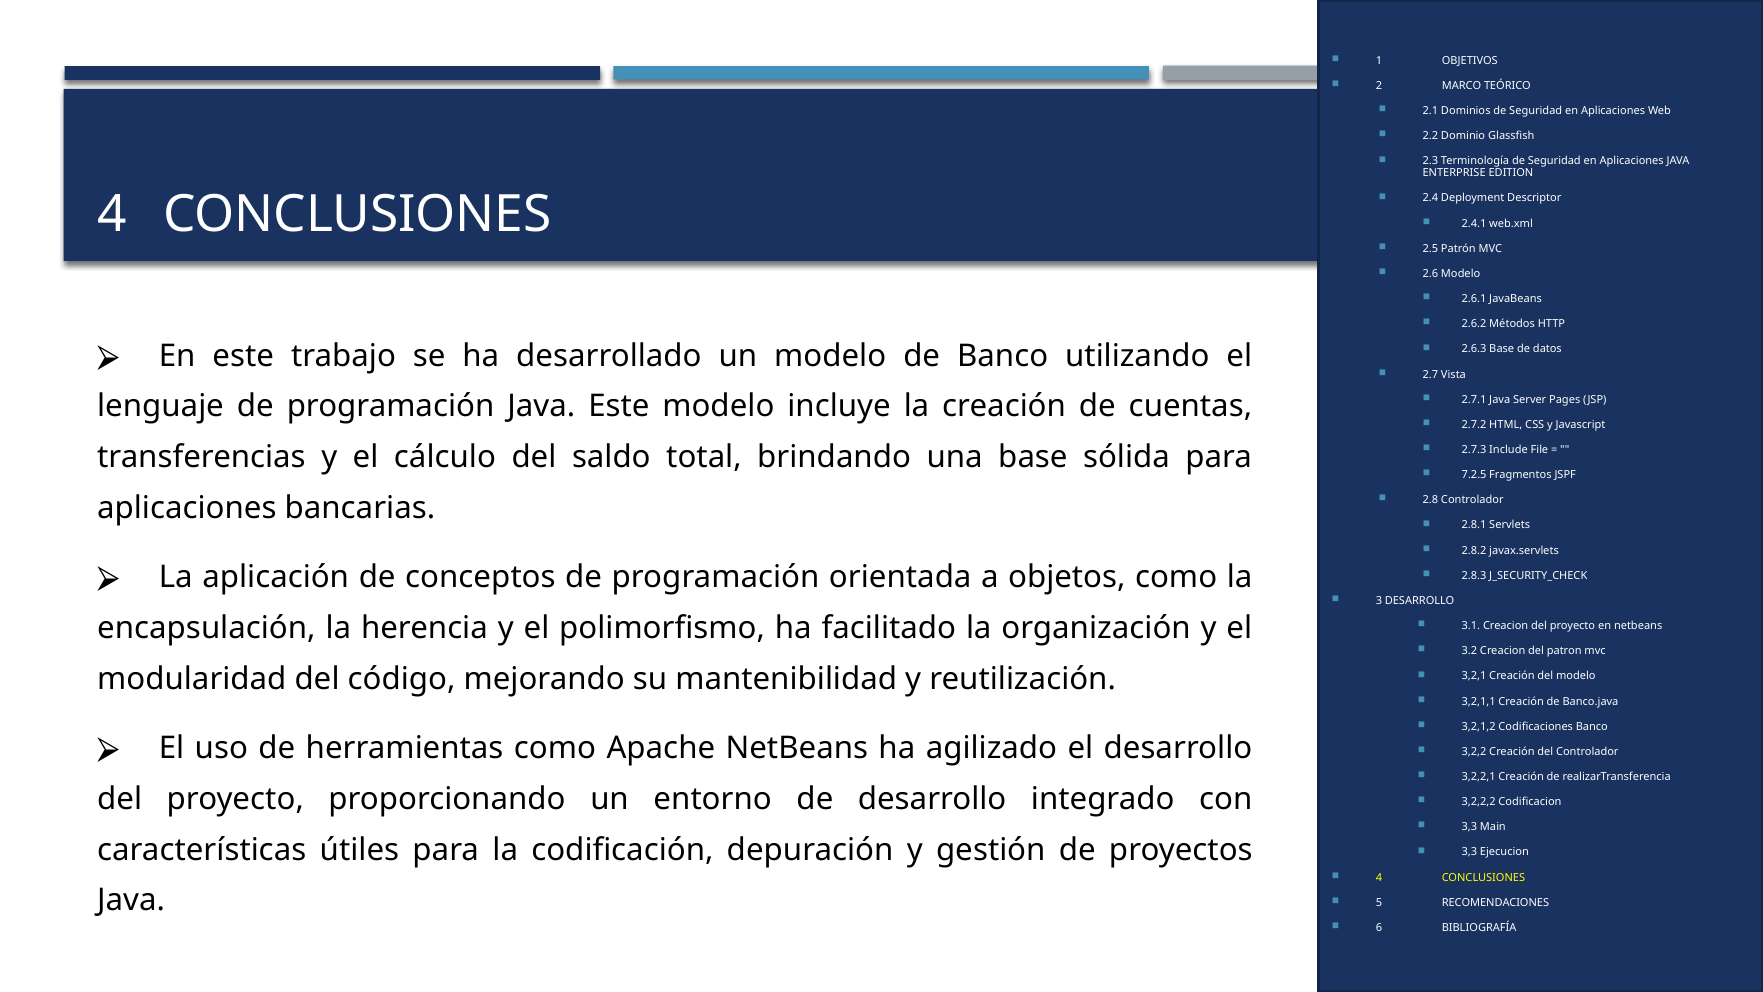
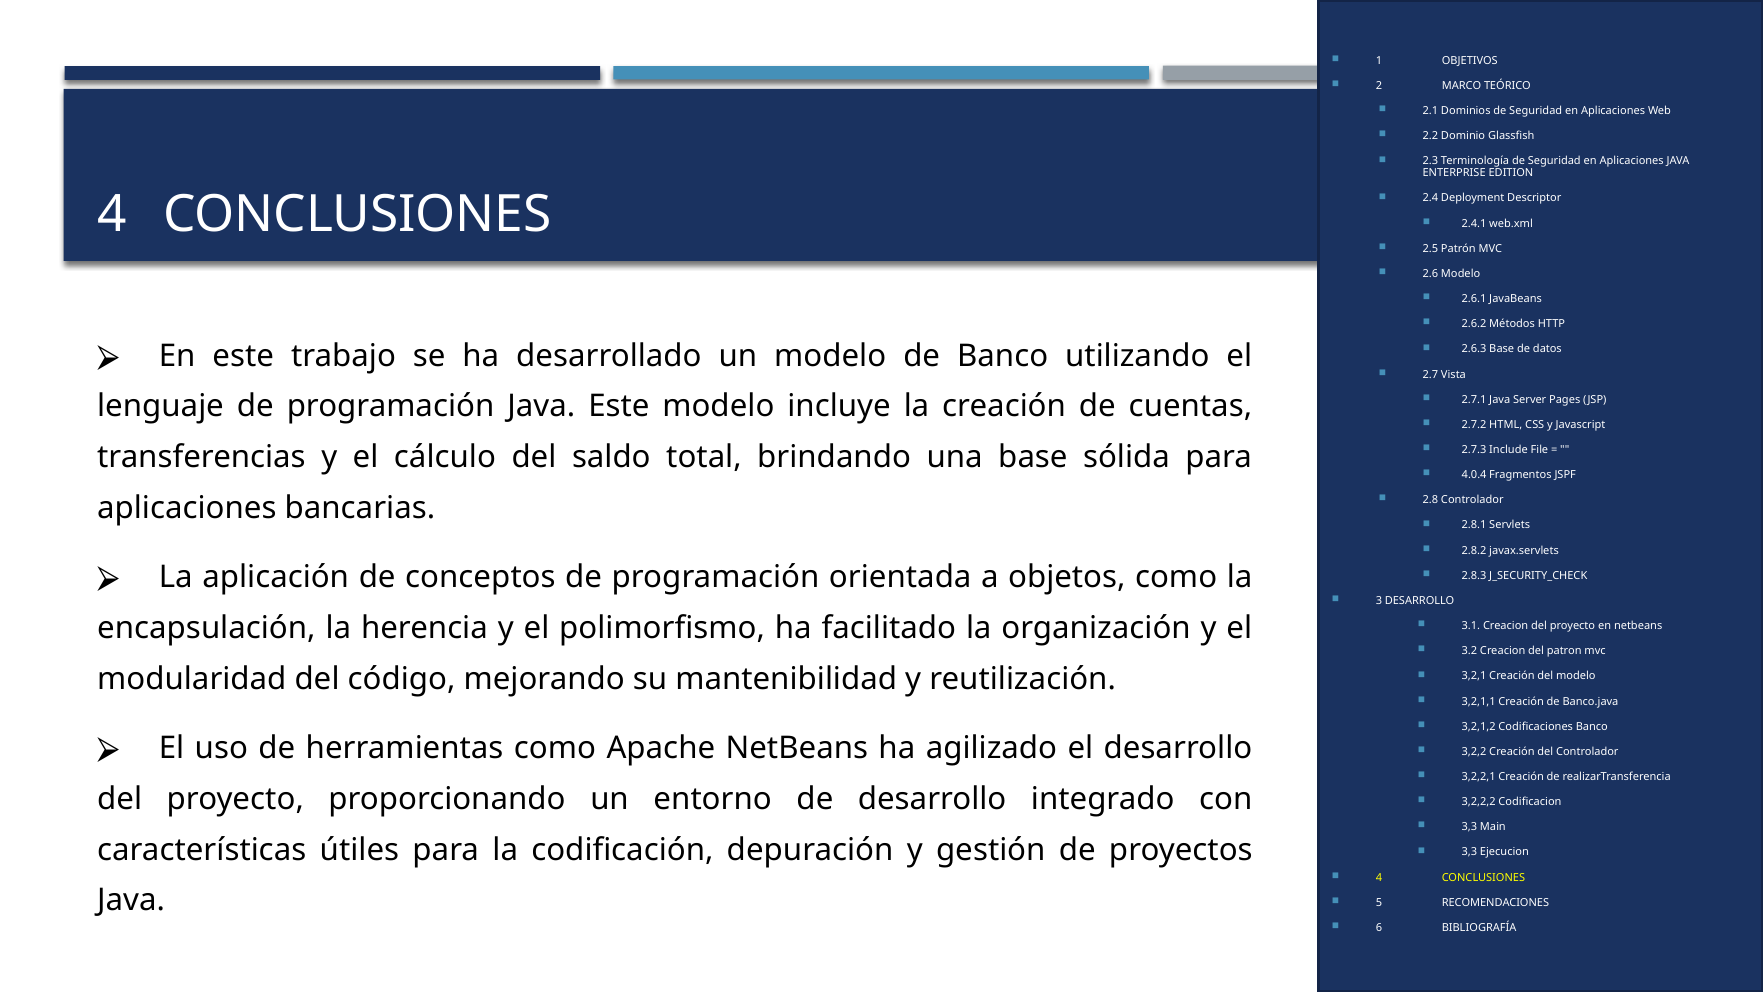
7.2.5: 7.2.5 -> 4.0.4
